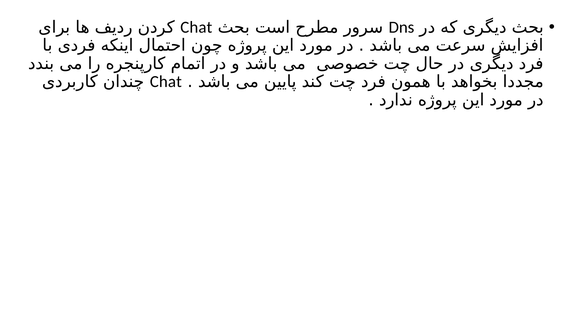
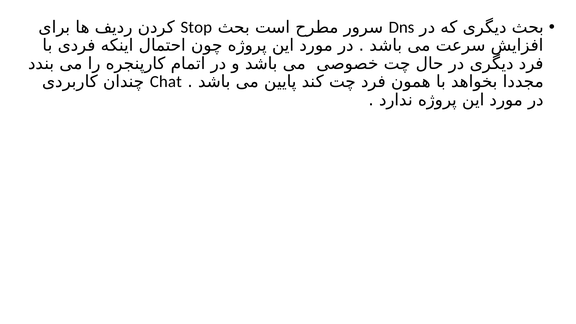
Chat at (196, 27): Chat -> Stop
